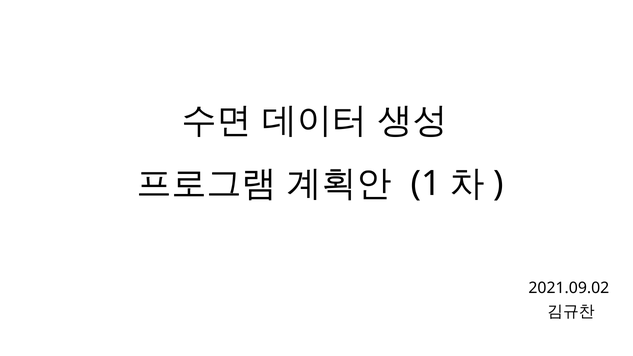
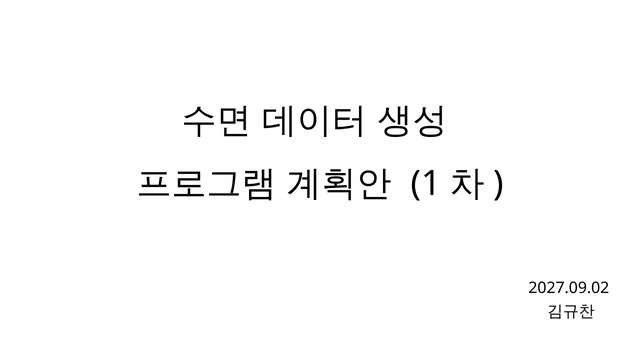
2021.09.02: 2021.09.02 -> 2027.09.02
